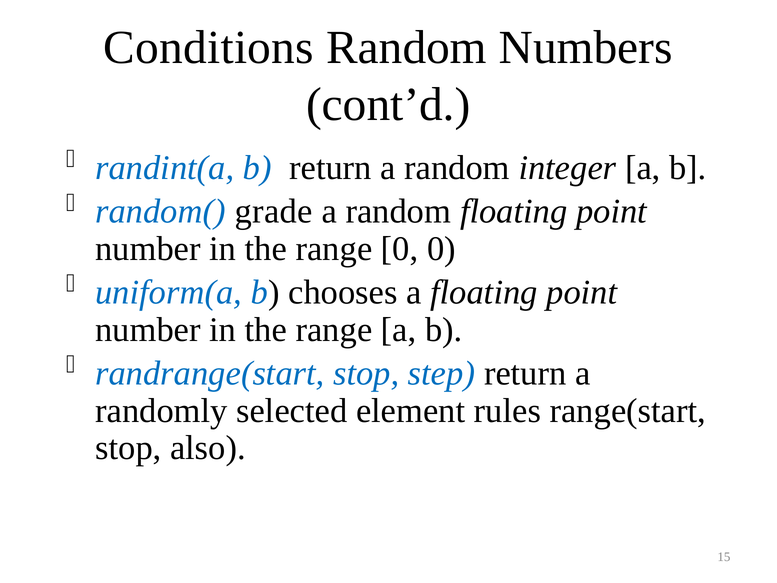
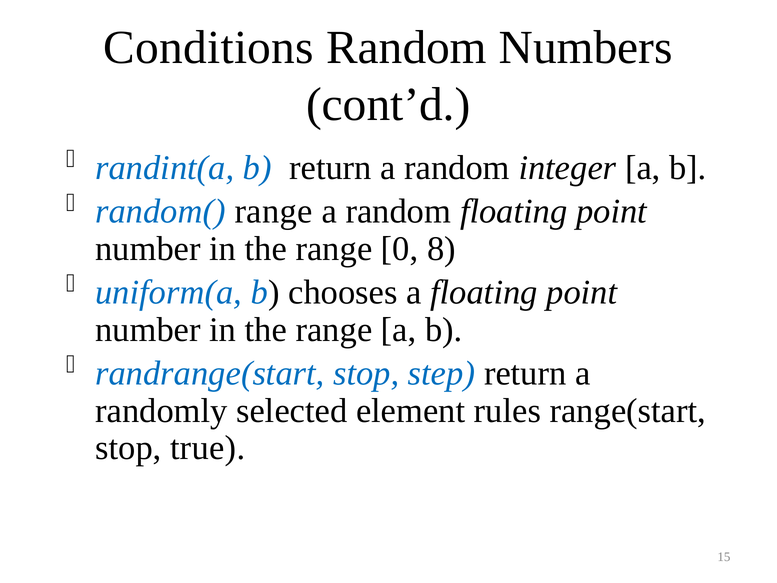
random( grade: grade -> range
0 0: 0 -> 8
also: also -> true
